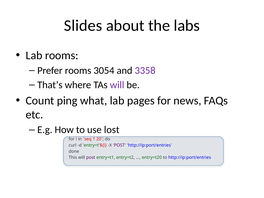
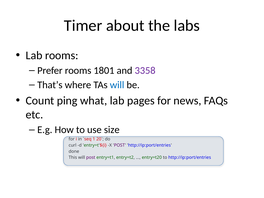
Slides: Slides -> Timer
3054: 3054 -> 1801
will at (117, 85) colour: purple -> blue
lost: lost -> size
